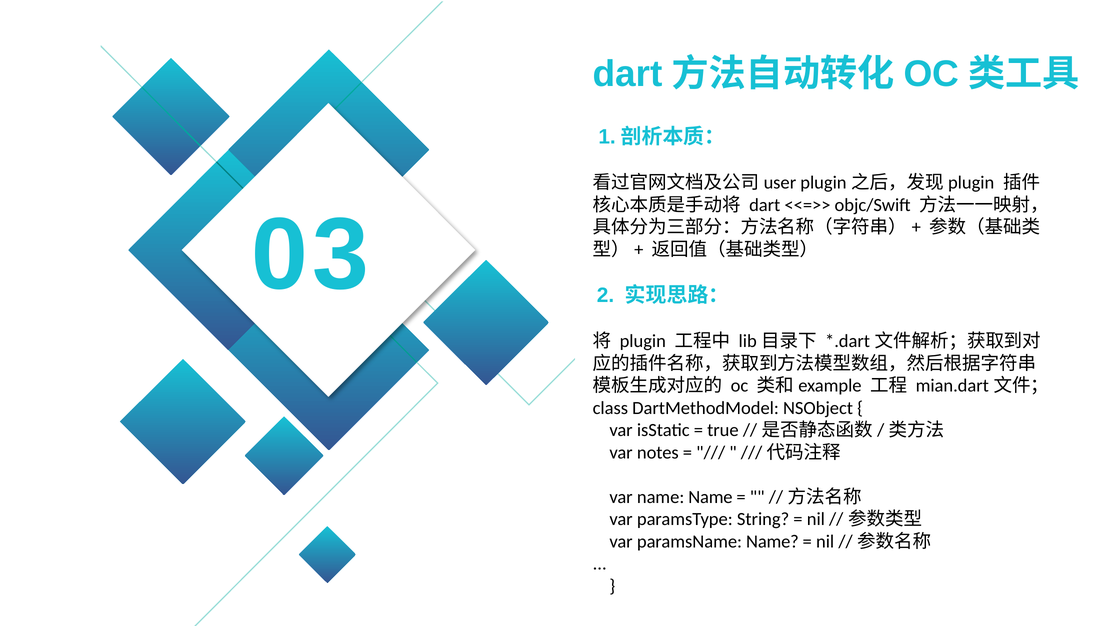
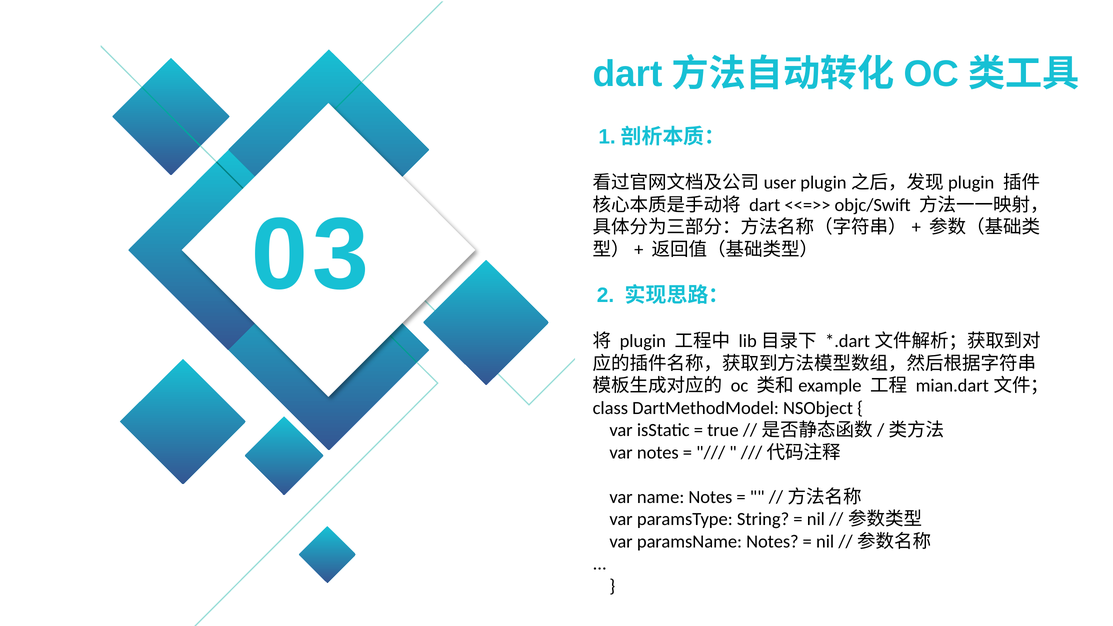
name Name: Name -> Notes
paramsName Name: Name -> Notes
